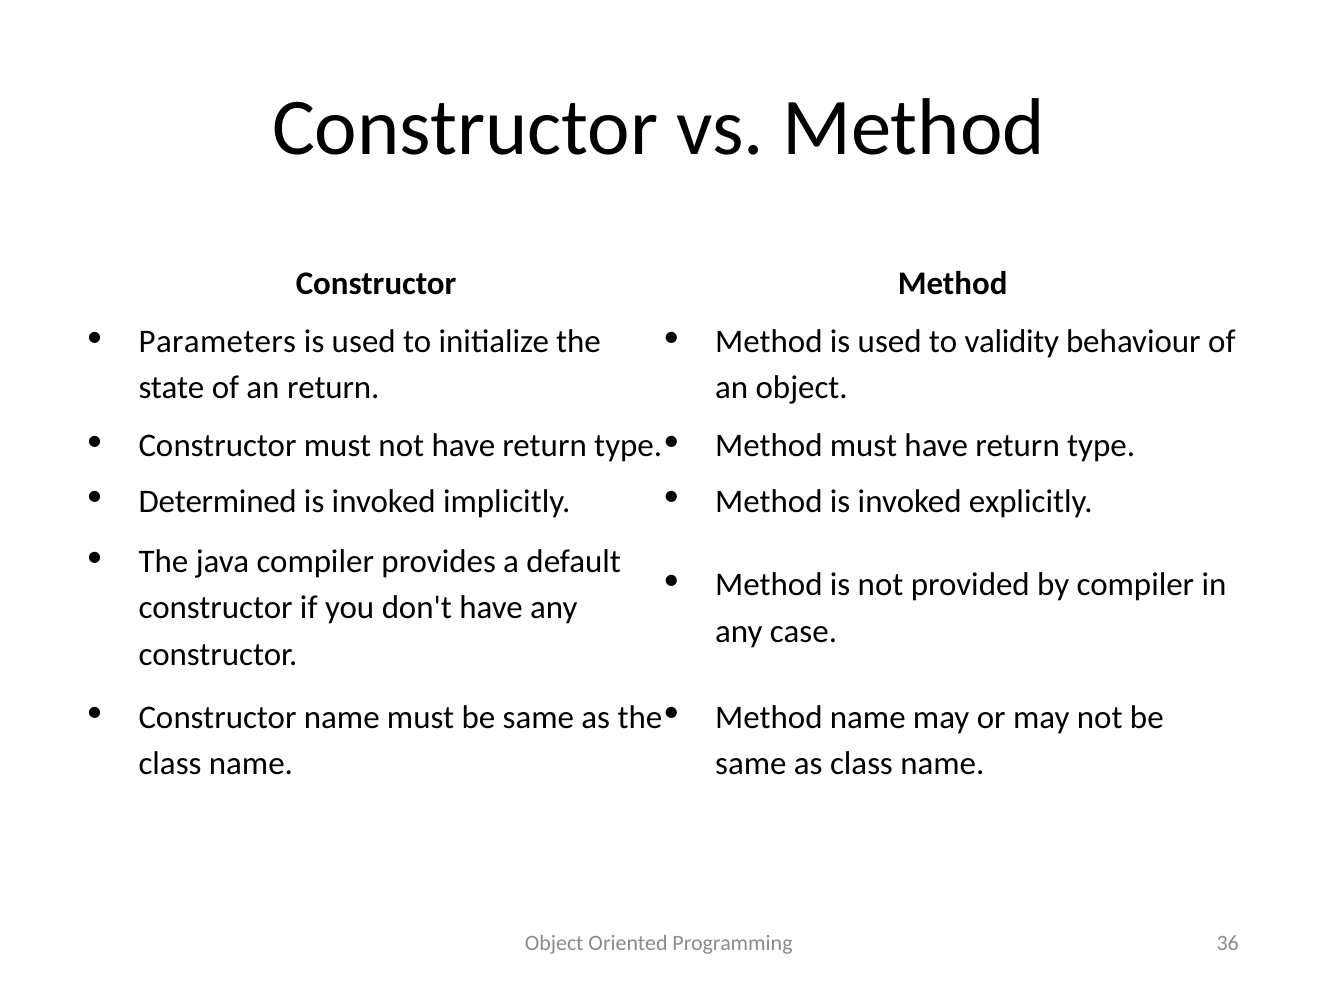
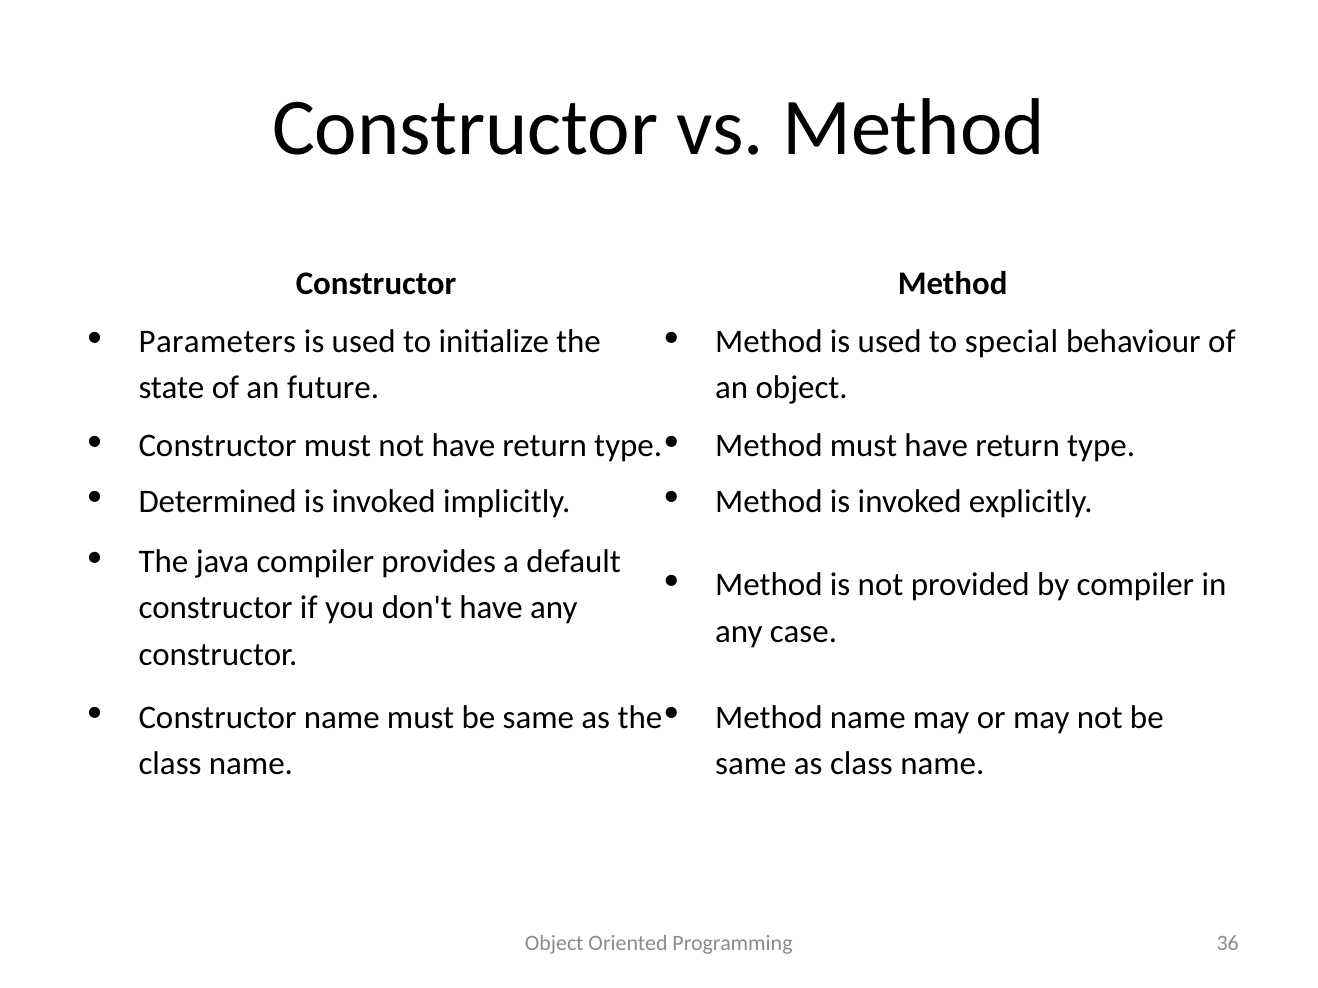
validity: validity -> special
an return: return -> future
